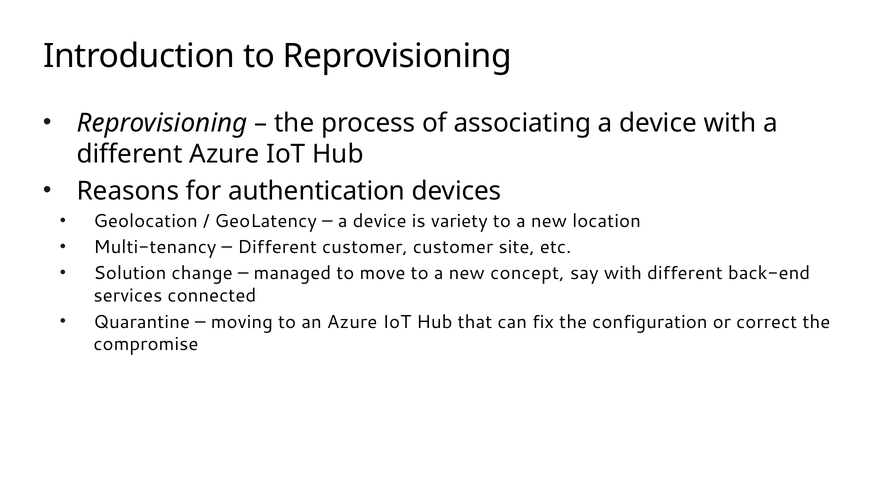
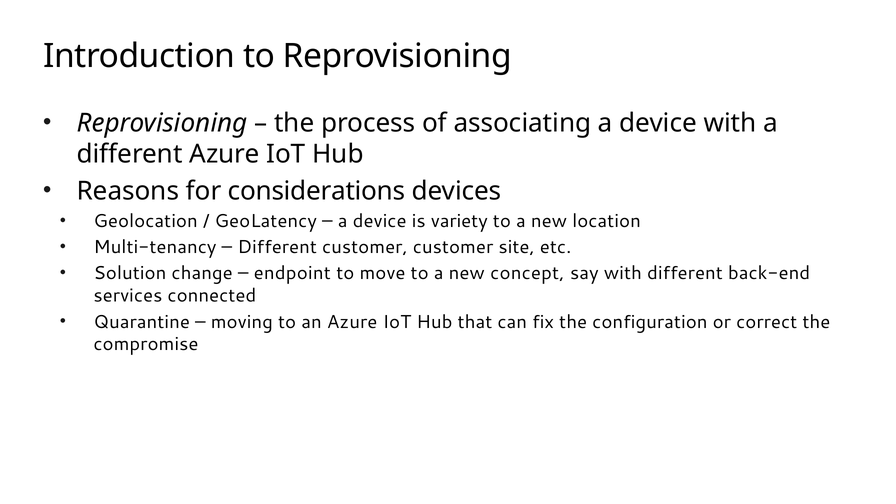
authentication: authentication -> considerations
managed: managed -> endpoint
